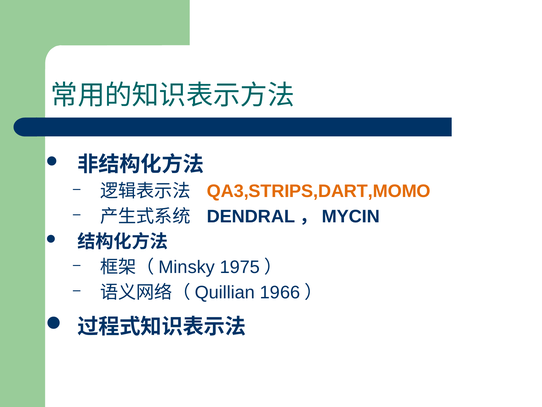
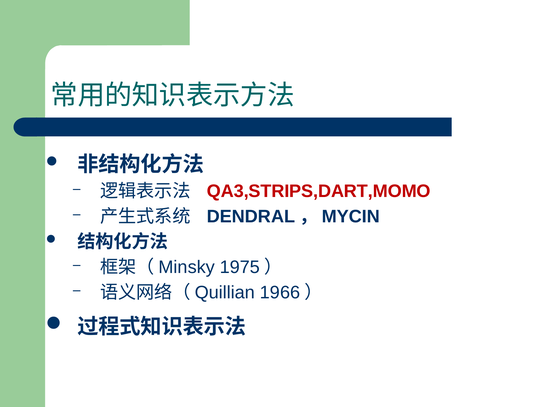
QA3,STRIPS,DART,MOMO colour: orange -> red
